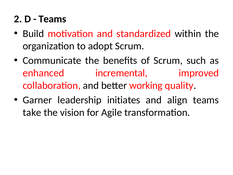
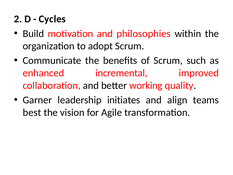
Teams at (52, 19): Teams -> Cycles
standardized: standardized -> philosophies
take: take -> best
